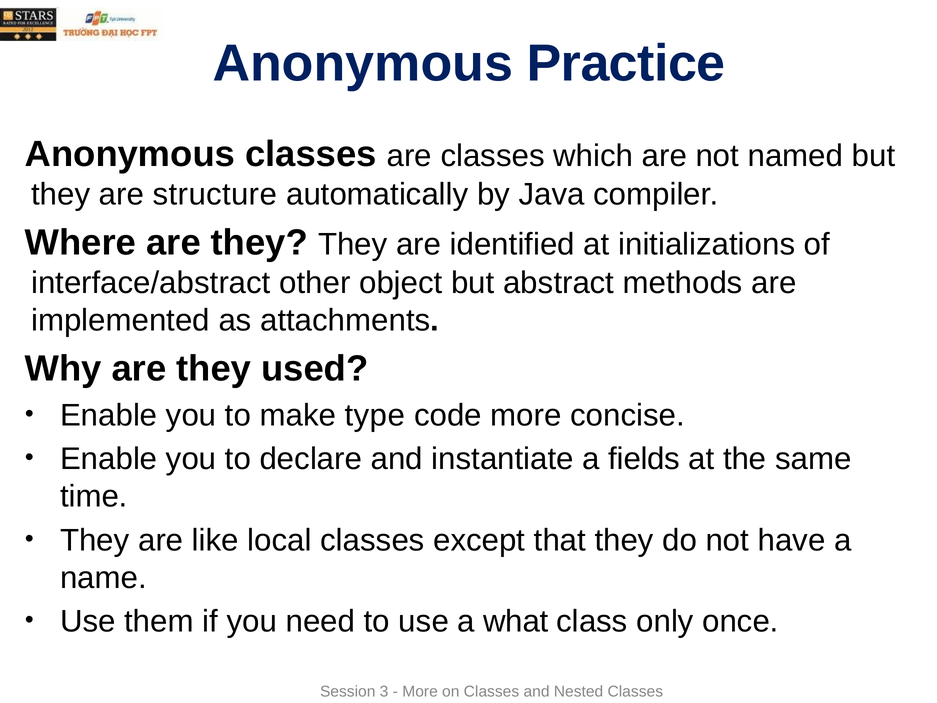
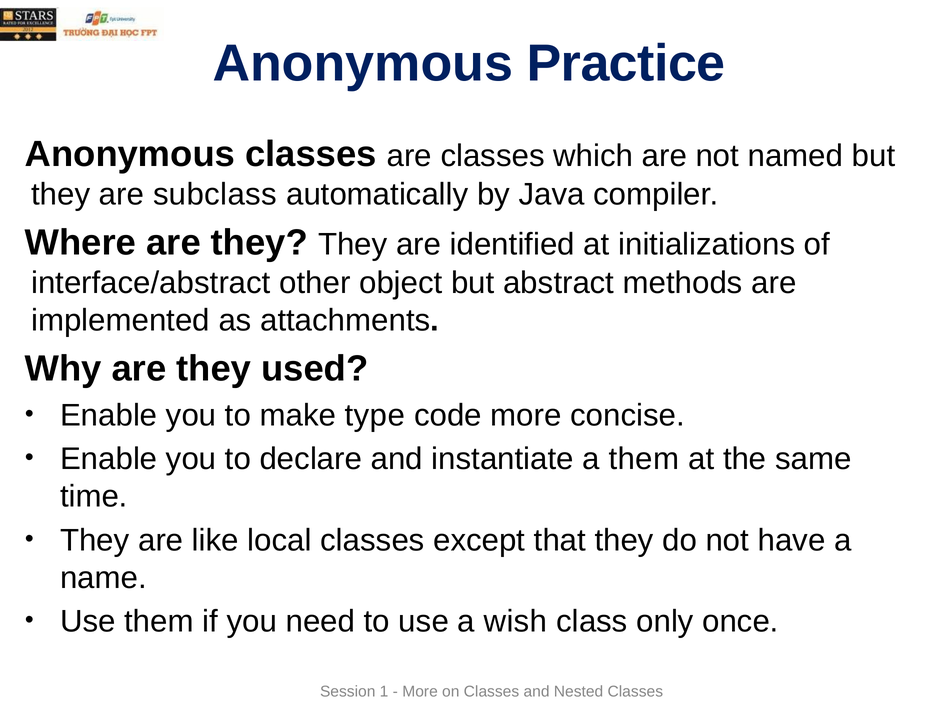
structure: structure -> subclass
a fields: fields -> them
what: what -> wish
3: 3 -> 1
